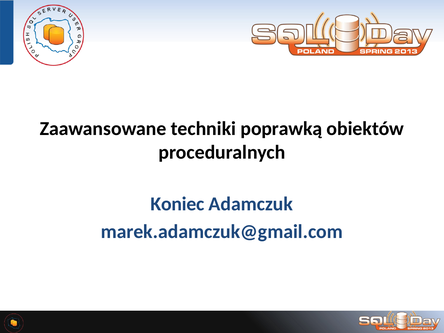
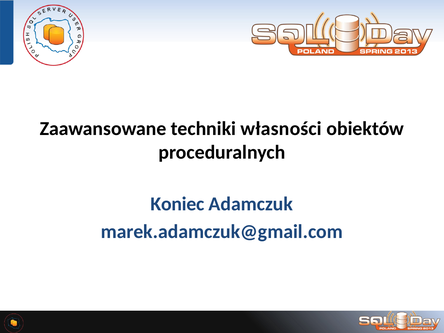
poprawką: poprawką -> własności
